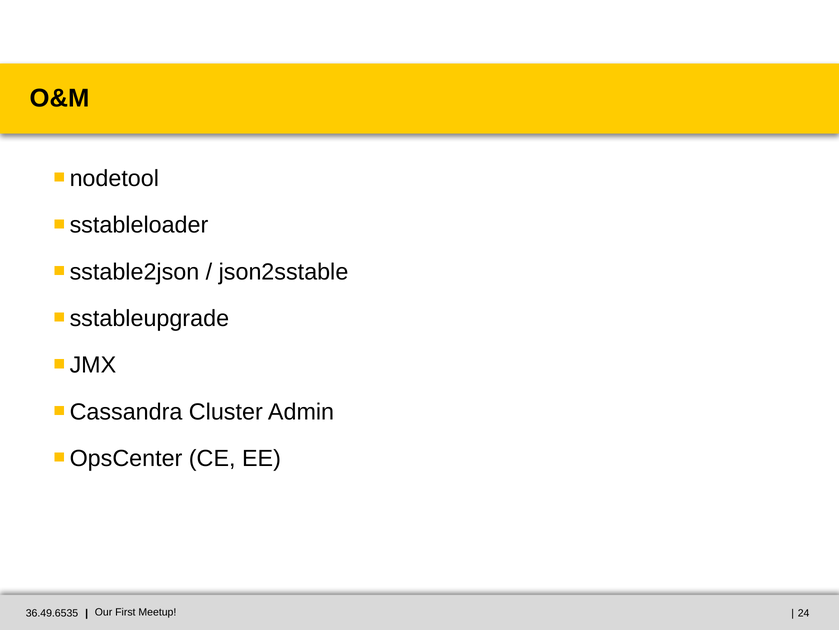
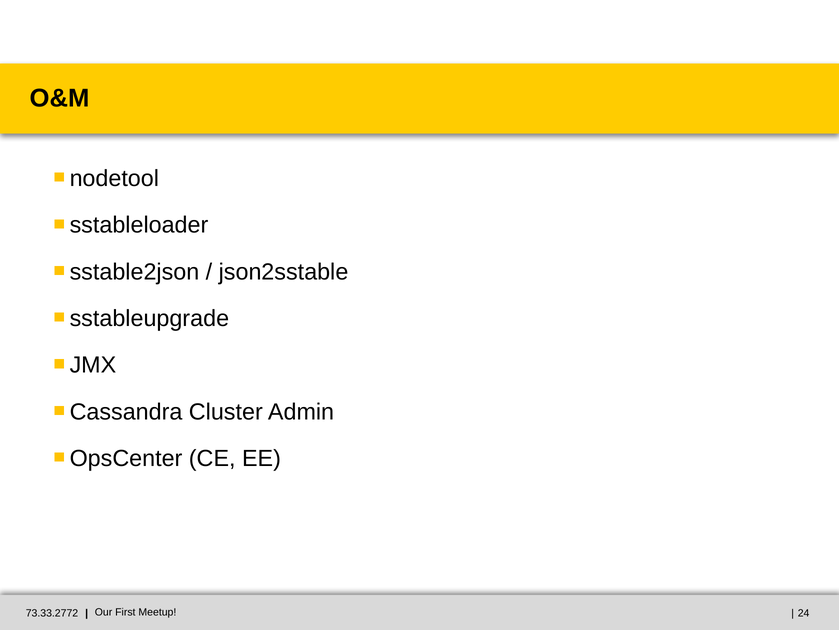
36.49.6535: 36.49.6535 -> 73.33.2772
